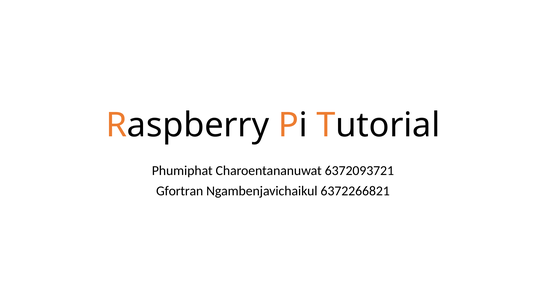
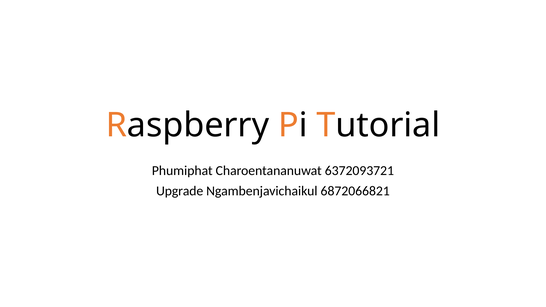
Gfortran: Gfortran -> Upgrade
6372266821: 6372266821 -> 6872066821
